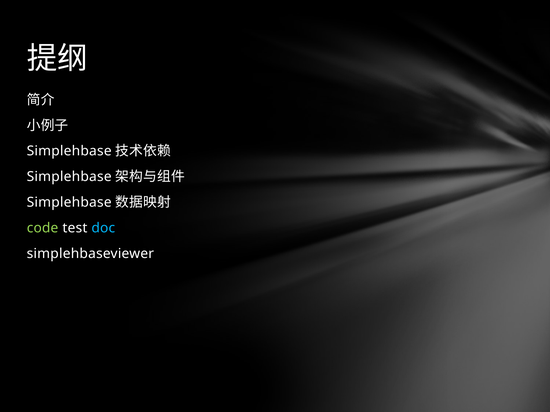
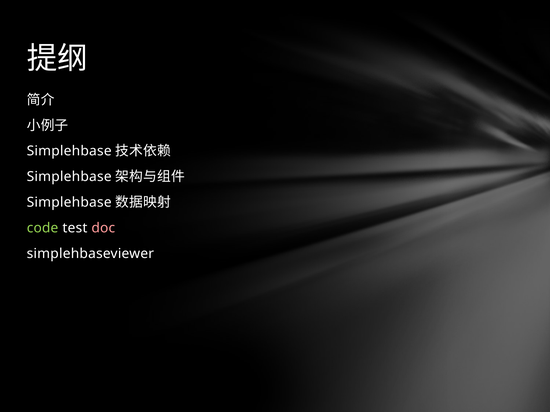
doc colour: light blue -> pink
